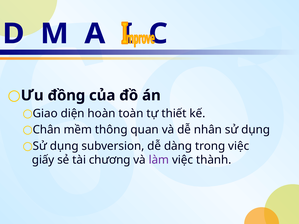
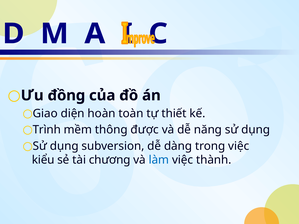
Chân: Chân -> Trình
quan: quan -> được
nhân: nhân -> năng
giấy: giấy -> kiểu
làm colour: purple -> blue
